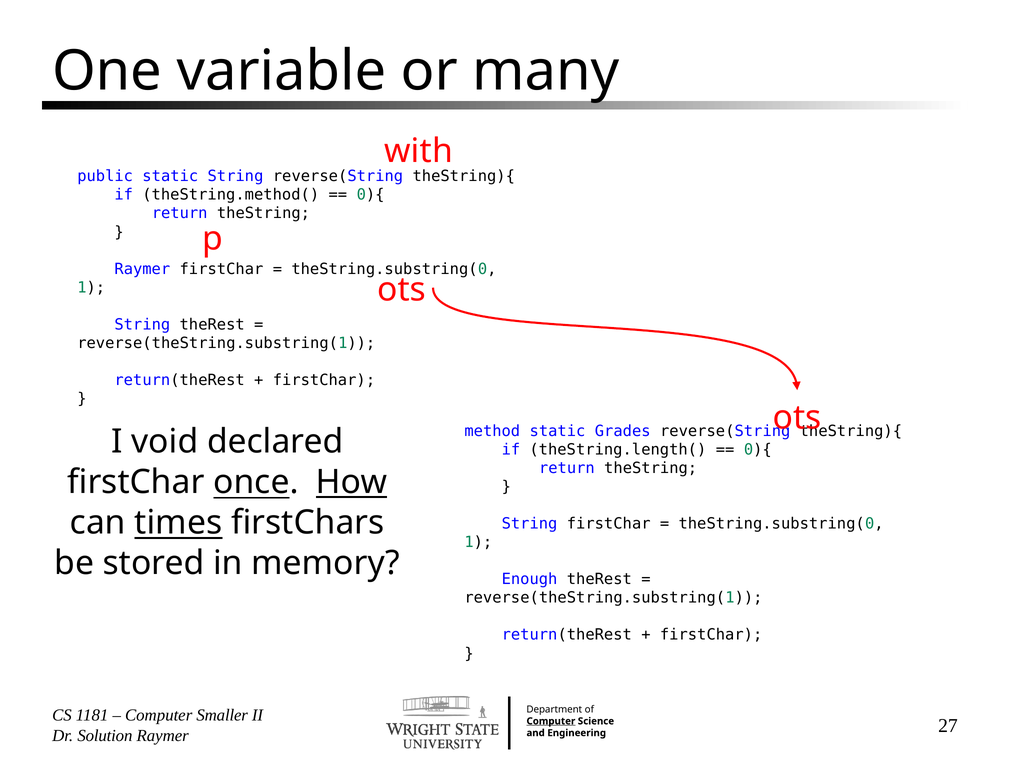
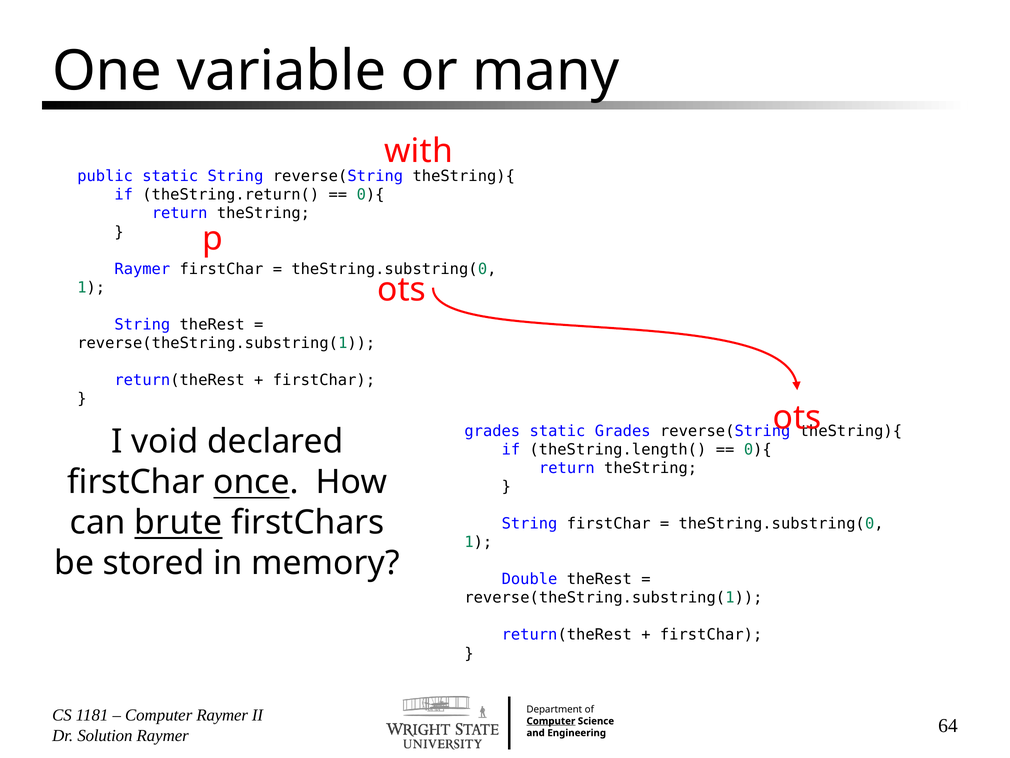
theString.method(: theString.method( -> theString.return(
method at (492, 431): method -> grades
How underline: present -> none
times: times -> brute
Enough: Enough -> Double
Computer Smaller: Smaller -> Raymer
27: 27 -> 64
